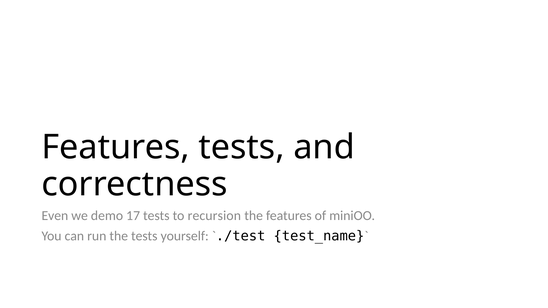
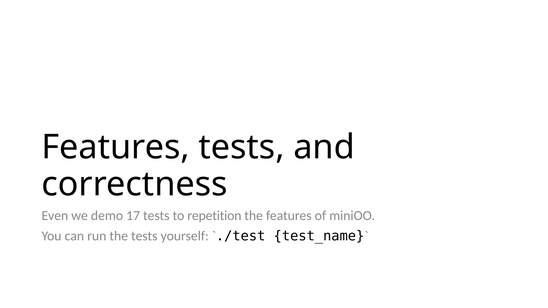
recursion: recursion -> repetition
